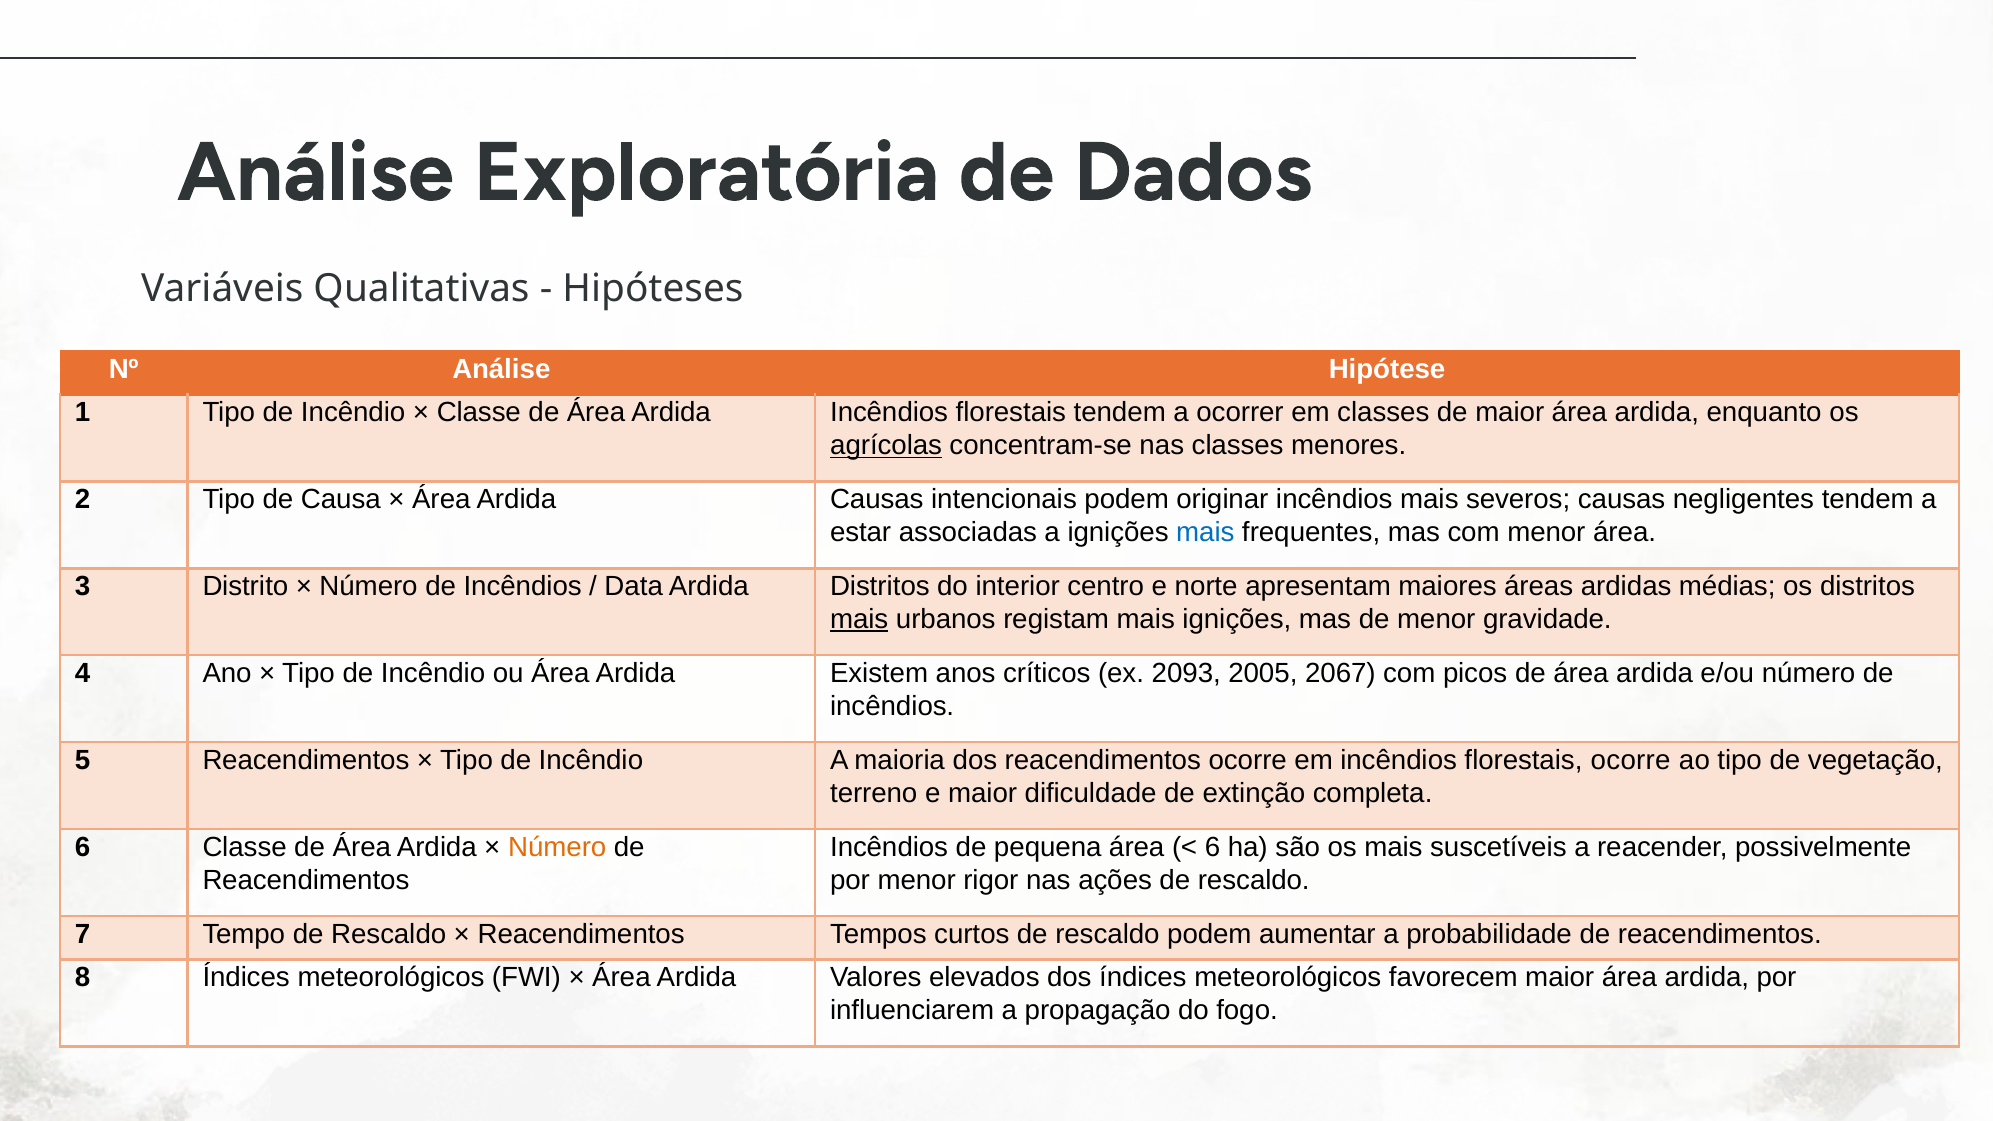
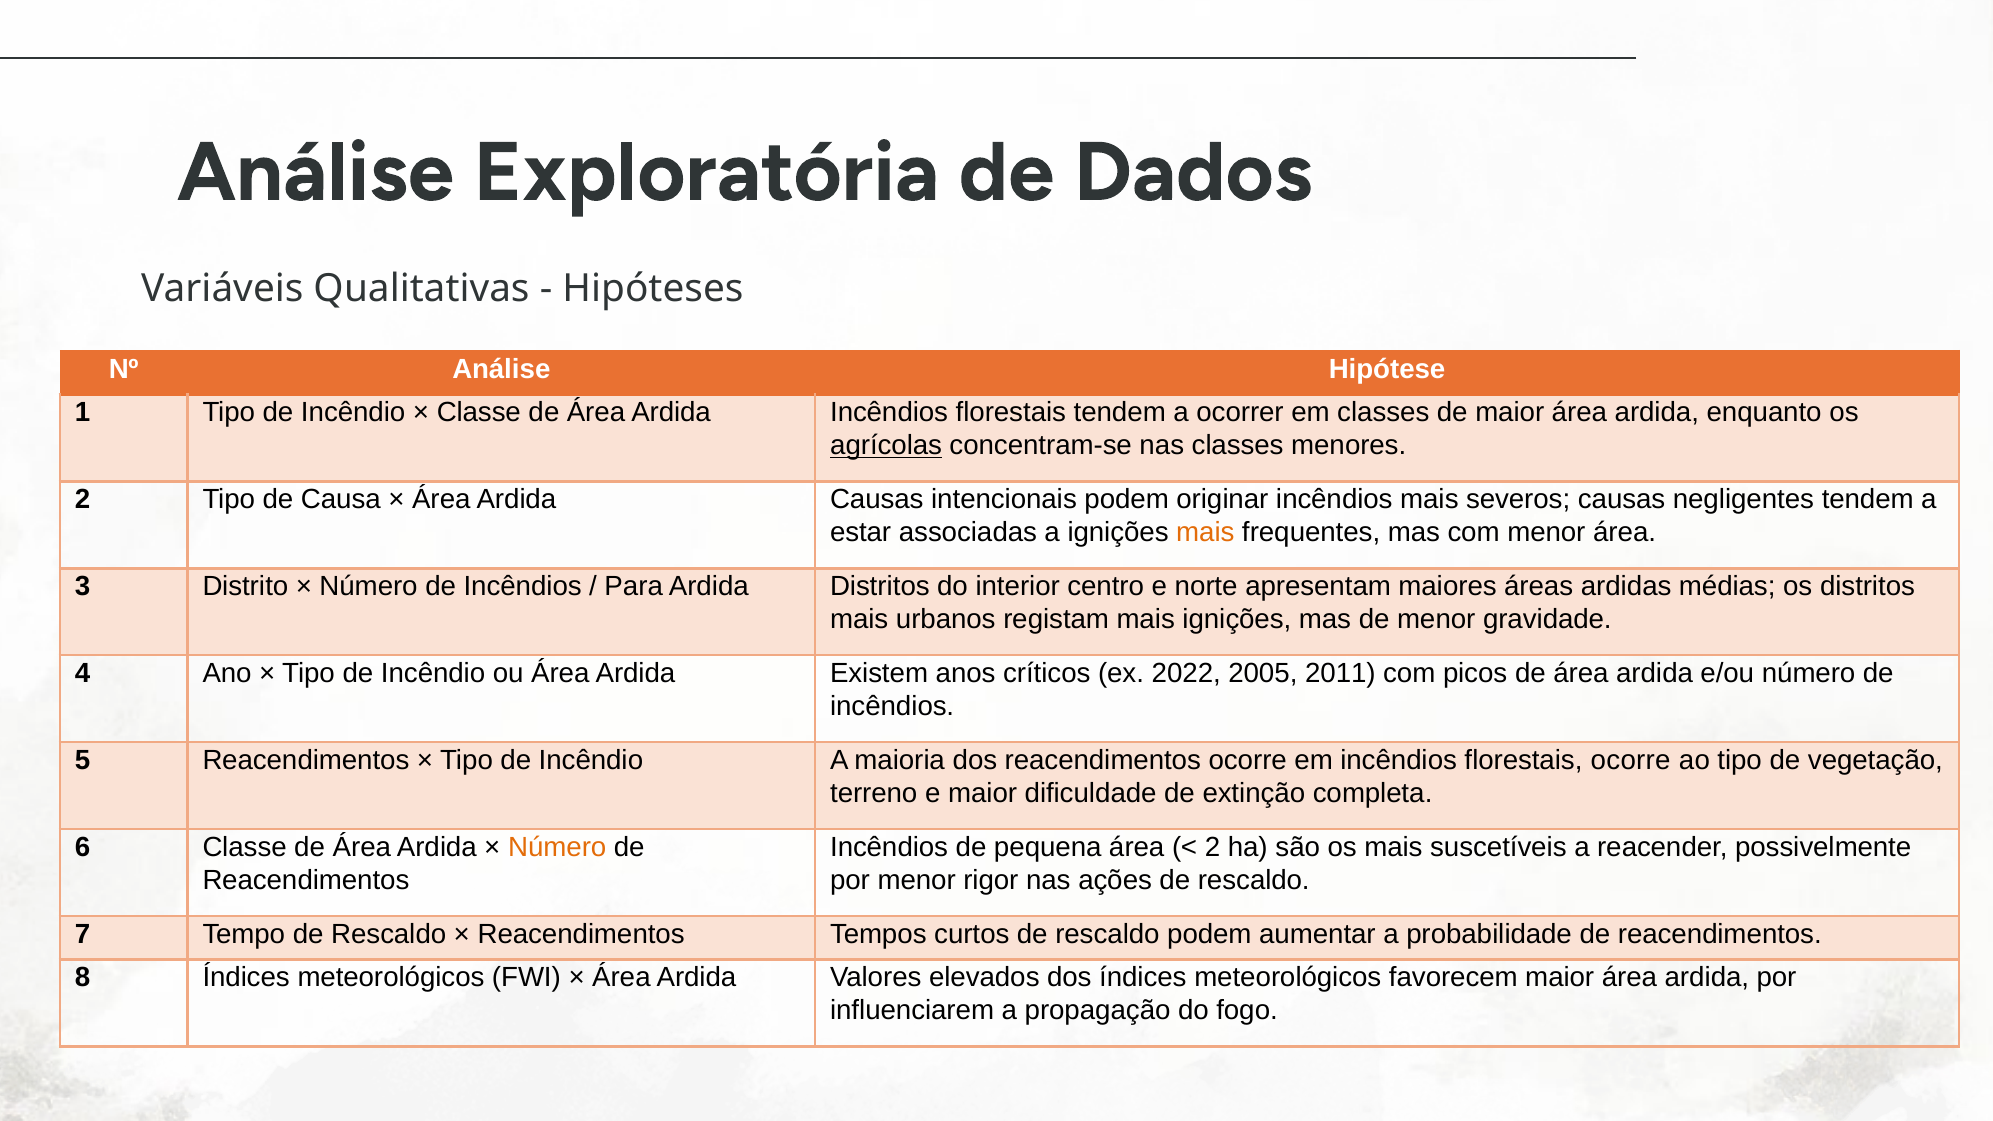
mais at (1205, 532) colour: blue -> orange
Data: Data -> Para
mais at (859, 619) underline: present -> none
2093: 2093 -> 2022
2067: 2067 -> 2011
6 at (1213, 847): 6 -> 2
